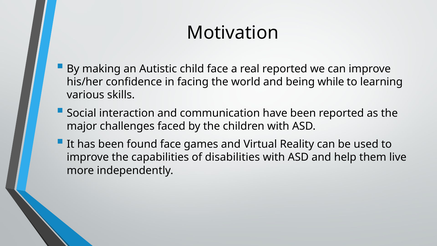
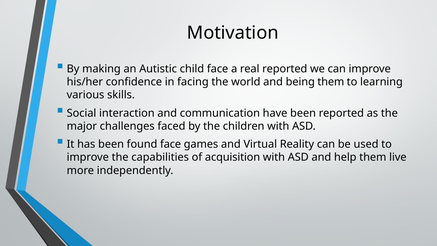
being while: while -> them
disabilities: disabilities -> acquisition
